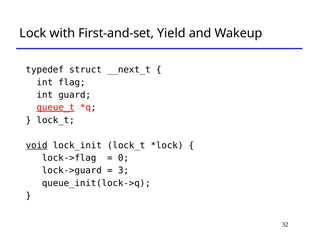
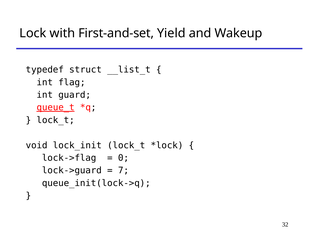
__next_t: __next_t -> __list_t
void underline: present -> none
3: 3 -> 7
